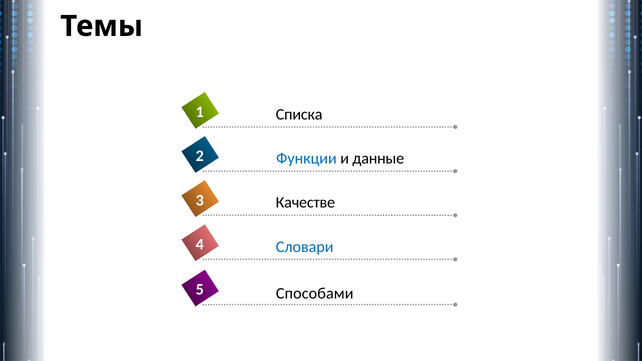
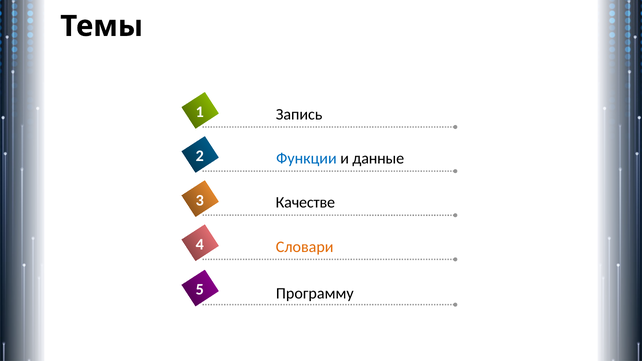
Списка: Списка -> Запись
Словари colour: blue -> orange
Способами: Способами -> Программу
